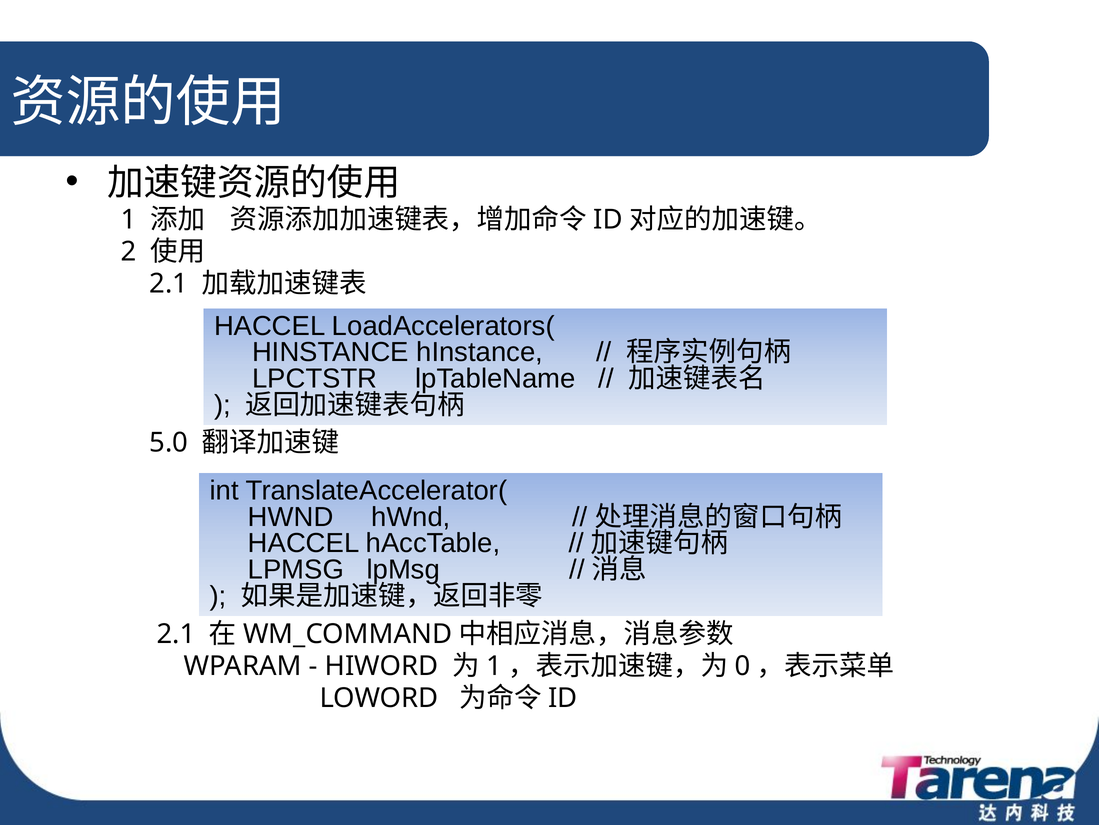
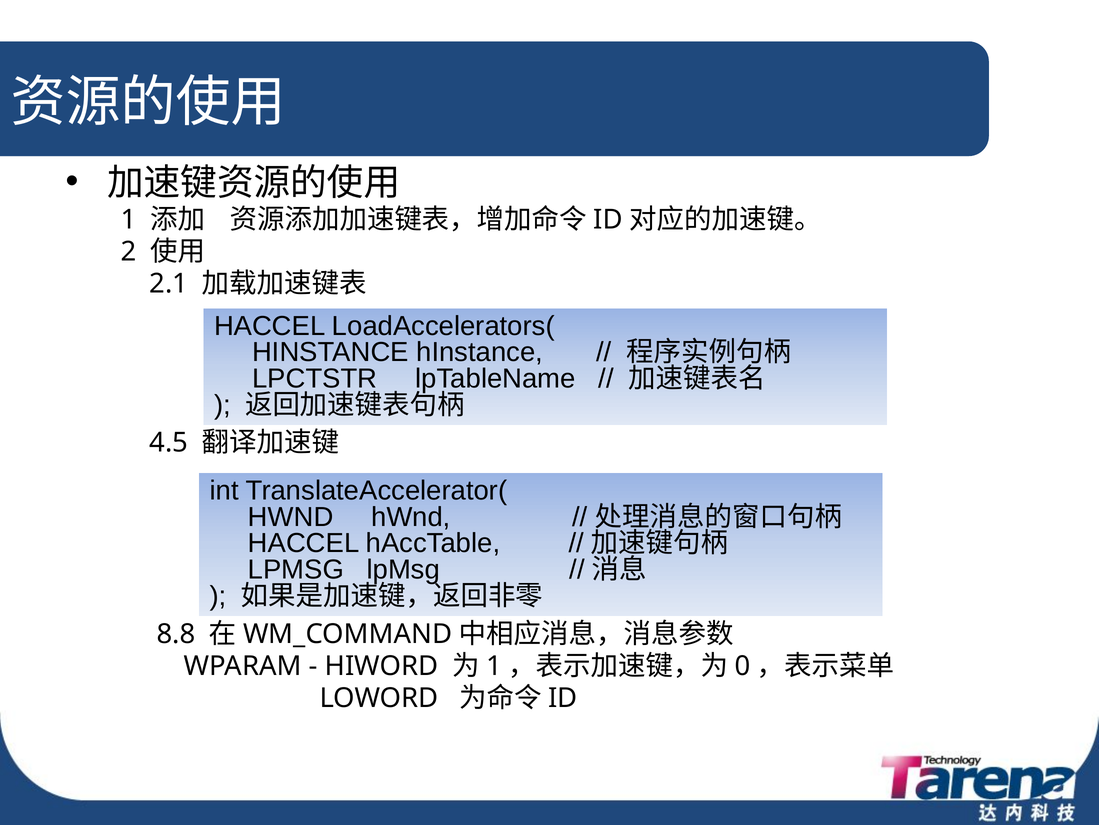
5.0: 5.0 -> 4.5
2.1 at (176, 634): 2.1 -> 8.8
